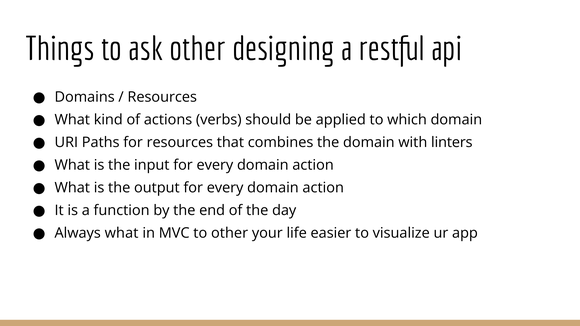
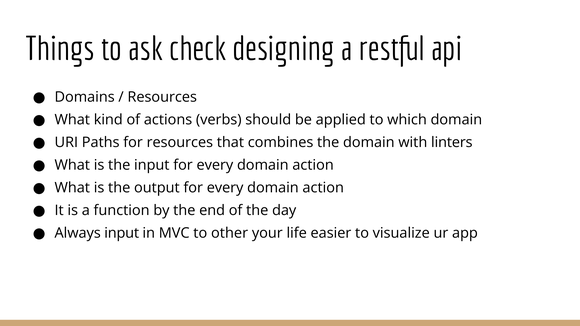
ask other: other -> check
Always what: what -> input
